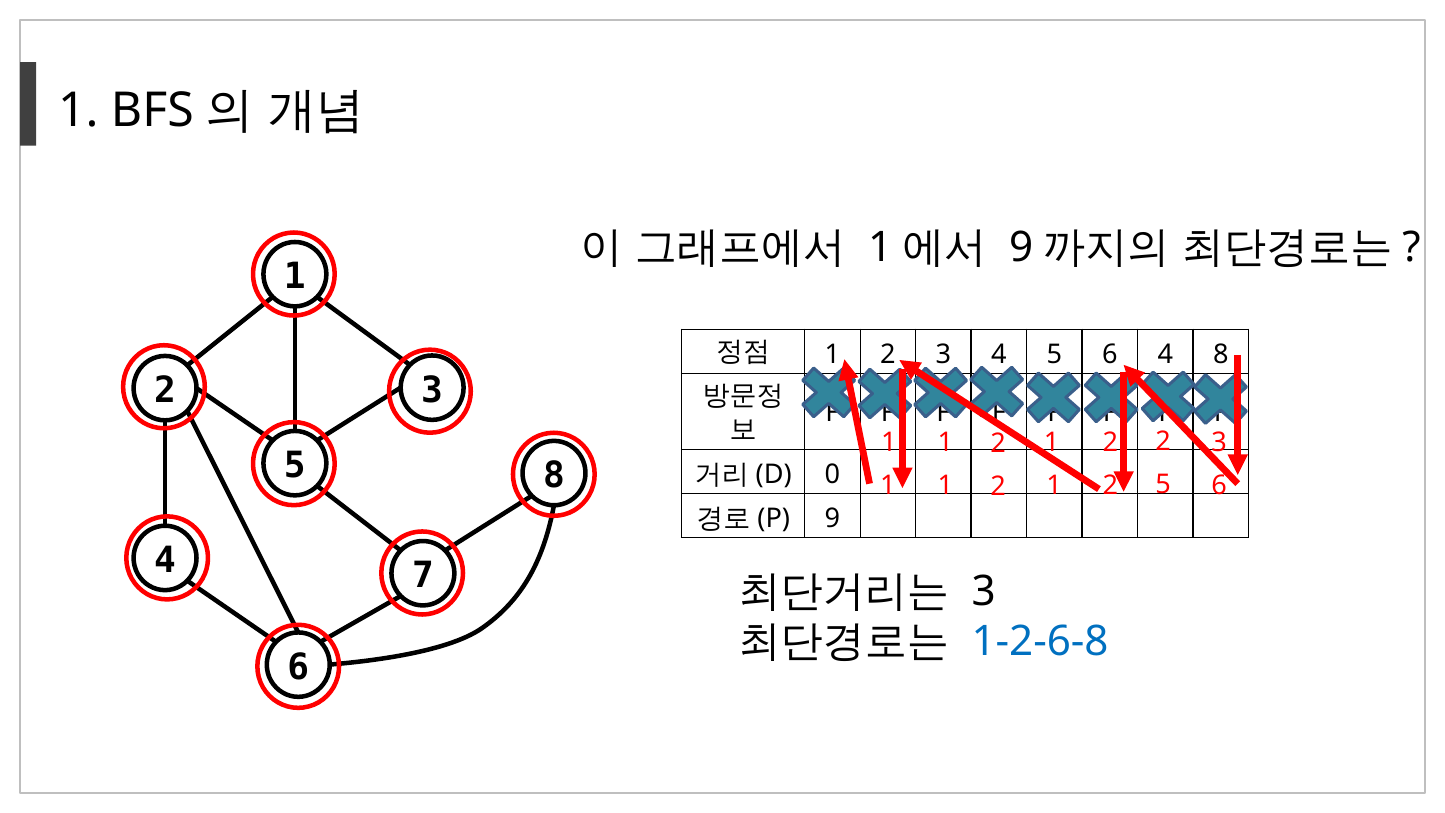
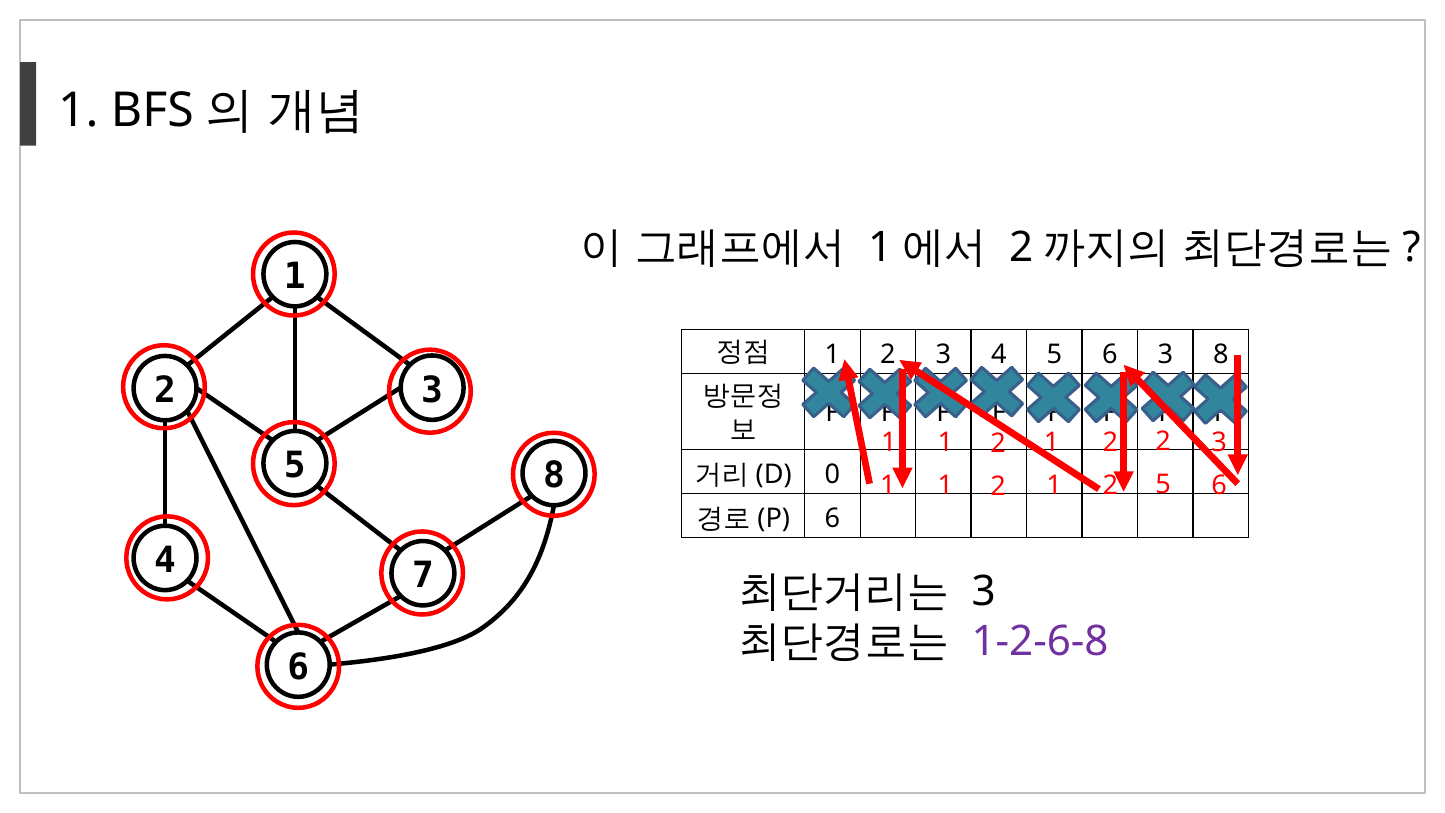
9 at (1021, 248): 9 -> 2
6 4: 4 -> 3
9 at (832, 518): 9 -> 6
1-2-6-8 colour: blue -> purple
